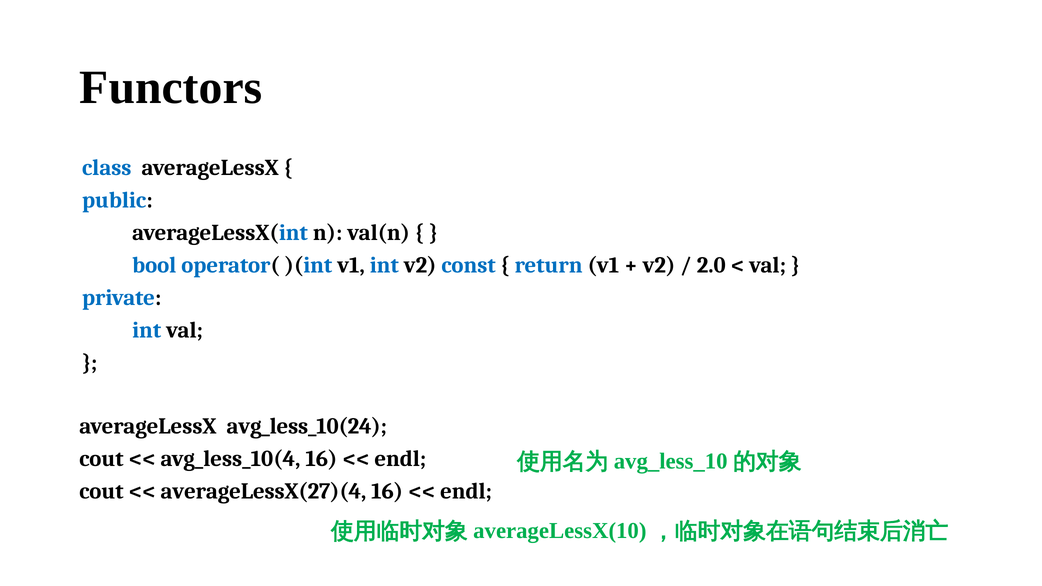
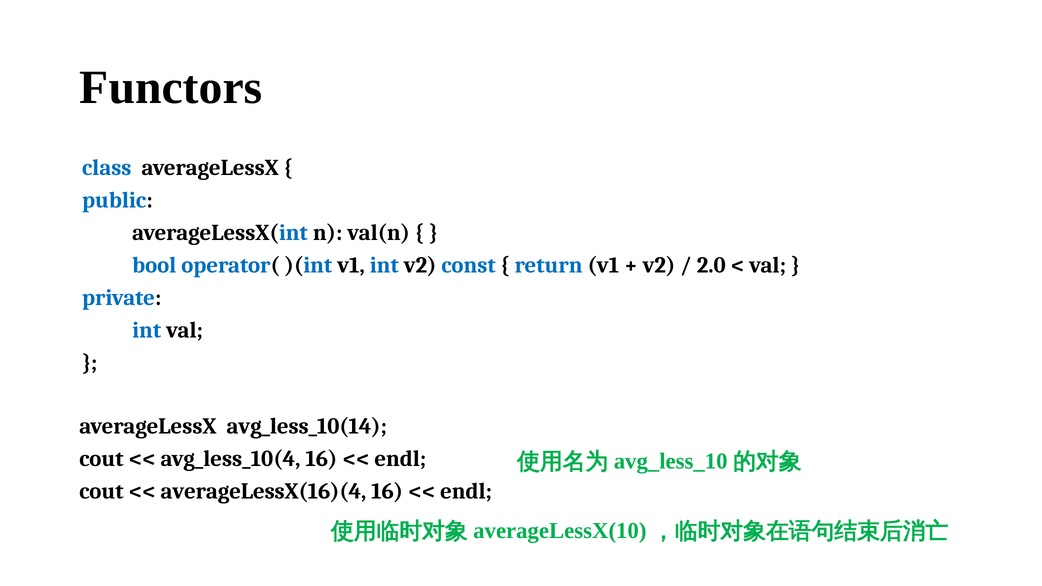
avg_less_10(24: avg_less_10(24 -> avg_less_10(14
averageLessX(27)(4: averageLessX(27)(4 -> averageLessX(16)(4
